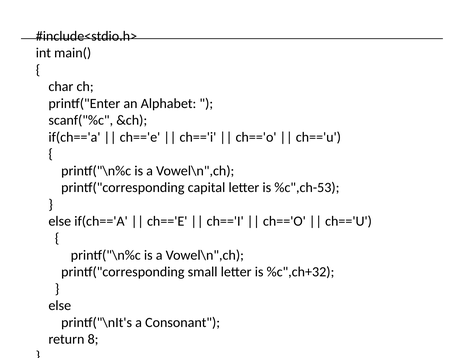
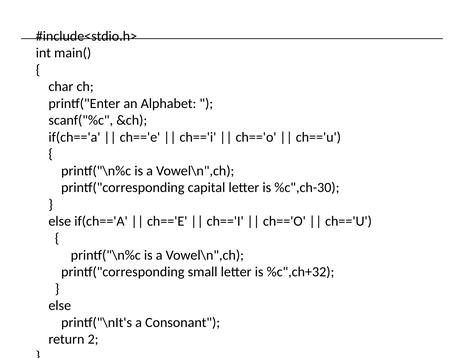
%c",ch-53: %c",ch-53 -> %c",ch-30
8: 8 -> 2
